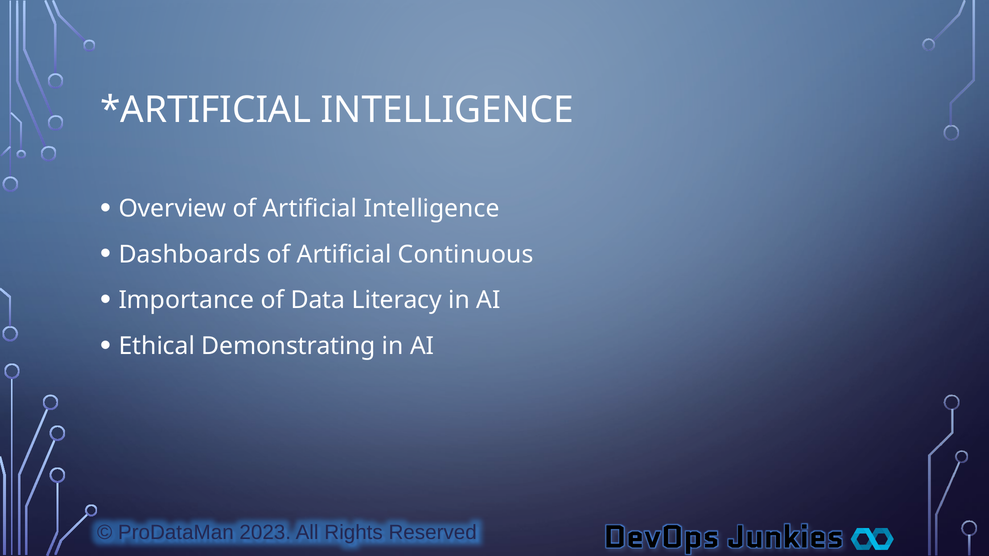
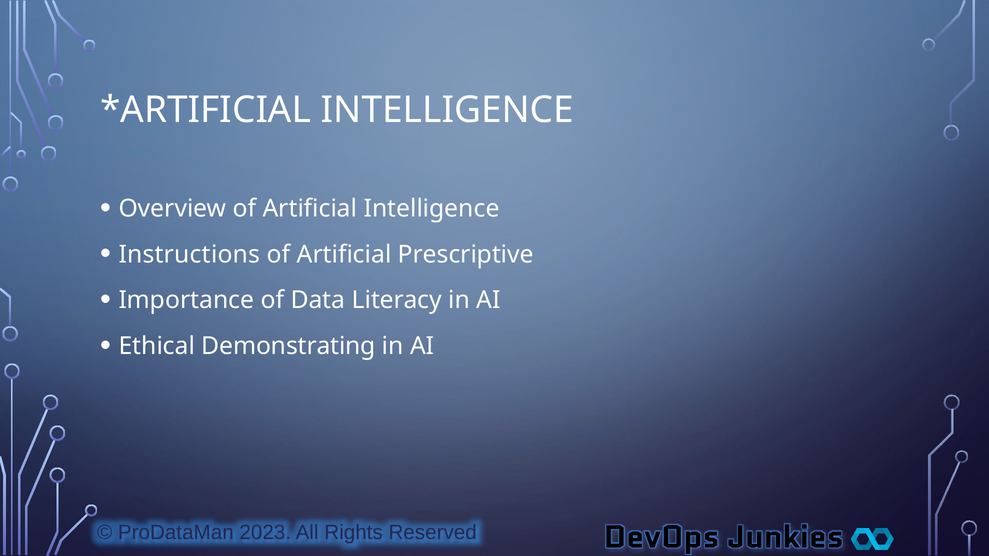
Dashboards: Dashboards -> Instructions
Continuous: Continuous -> Prescriptive
